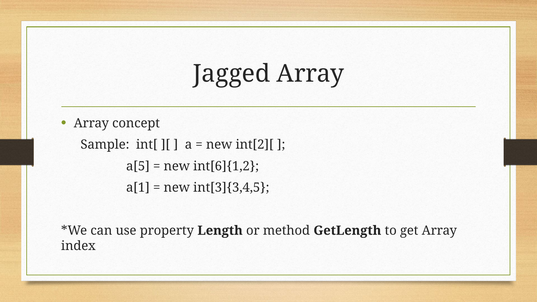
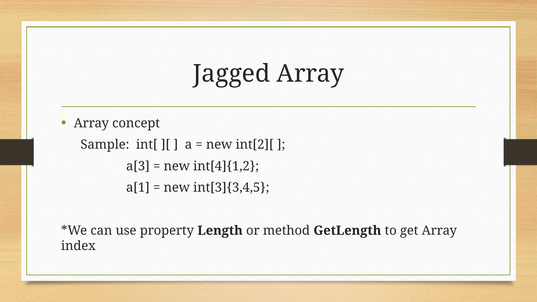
a[5: a[5 -> a[3
int[6]{1,2: int[6]{1,2 -> int[4]{1,2
